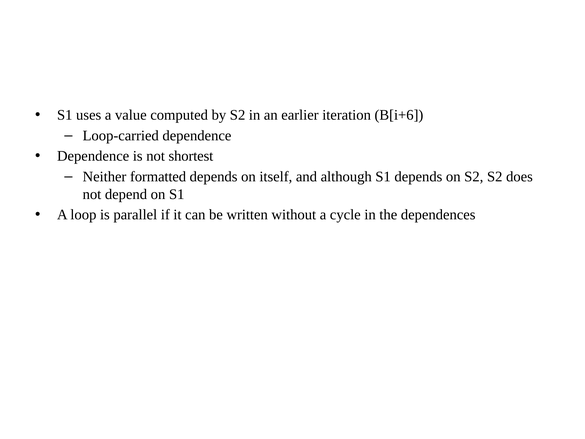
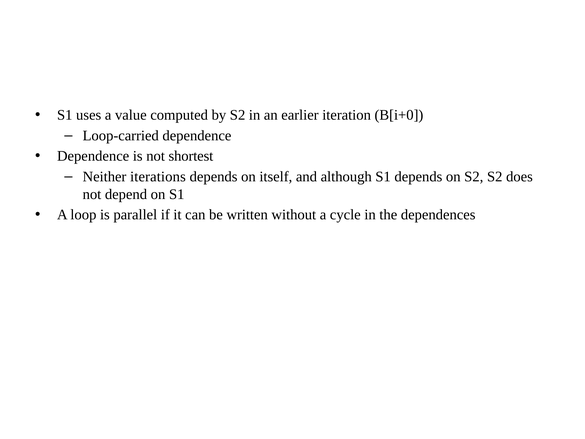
B[i+6: B[i+6 -> B[i+0
formatted: formatted -> iterations
